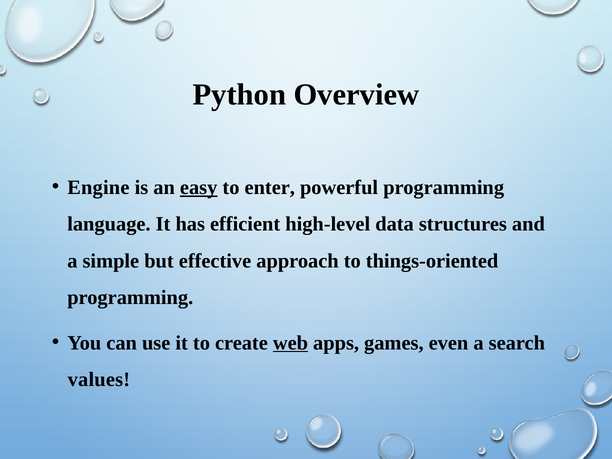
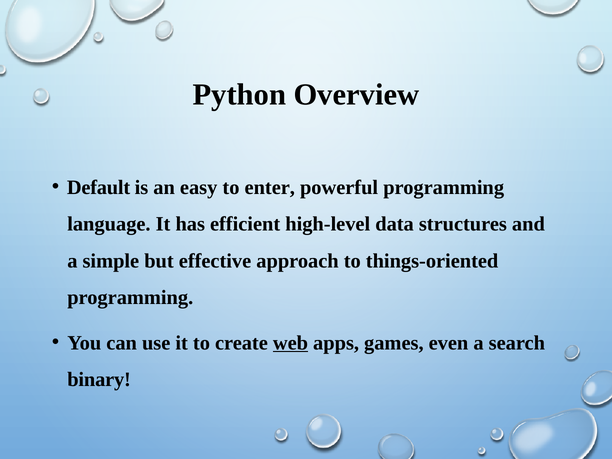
Engine: Engine -> Default
easy underline: present -> none
values: values -> binary
